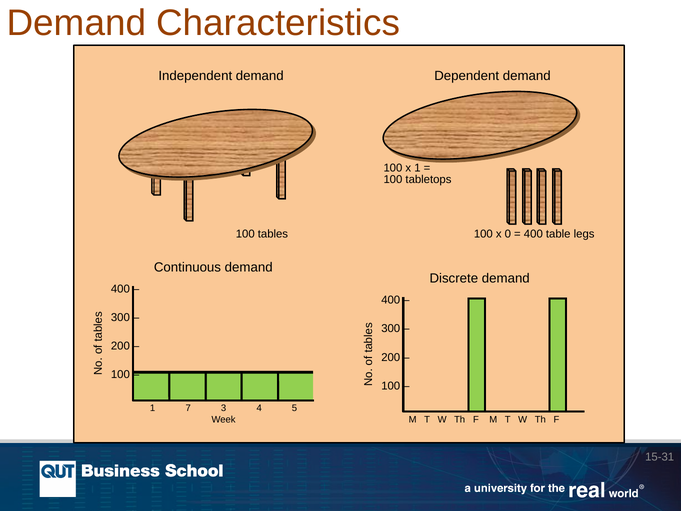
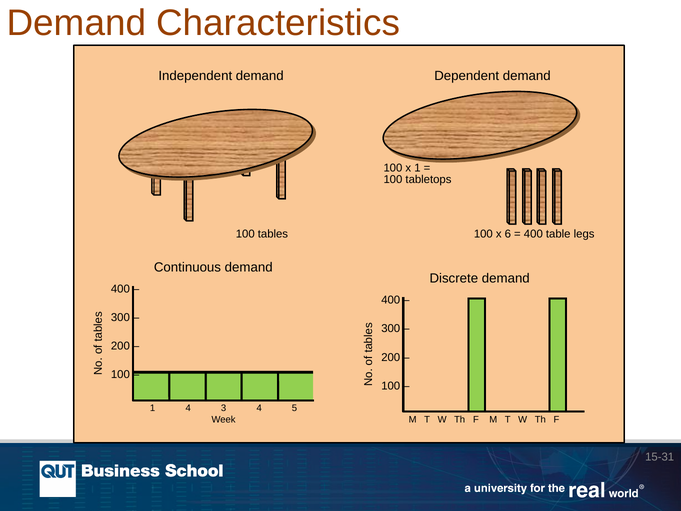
0: 0 -> 6
1 7: 7 -> 4
